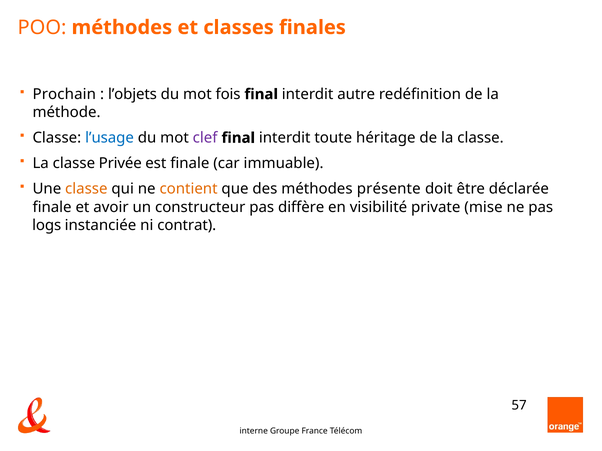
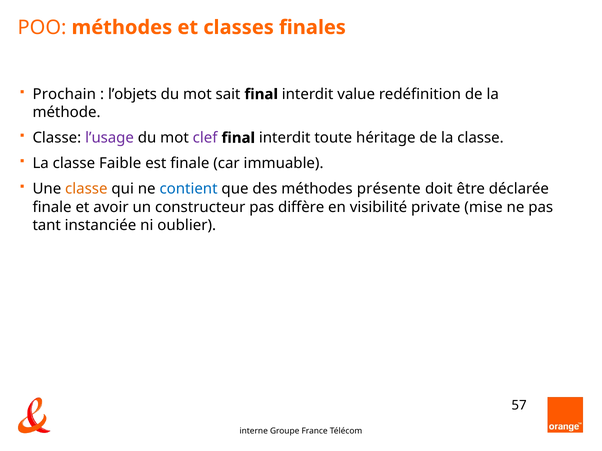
fois: fois -> sait
autre: autre -> value
l’usage colour: blue -> purple
Privée: Privée -> Faible
contient colour: orange -> blue
logs: logs -> tant
contrat: contrat -> oublier
